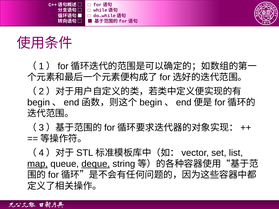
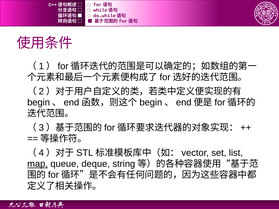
deque underline: present -> none
